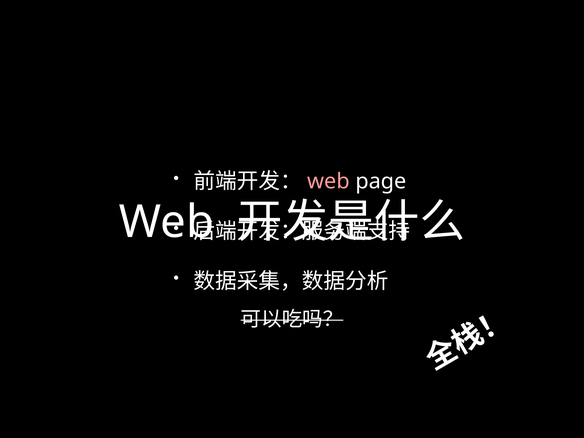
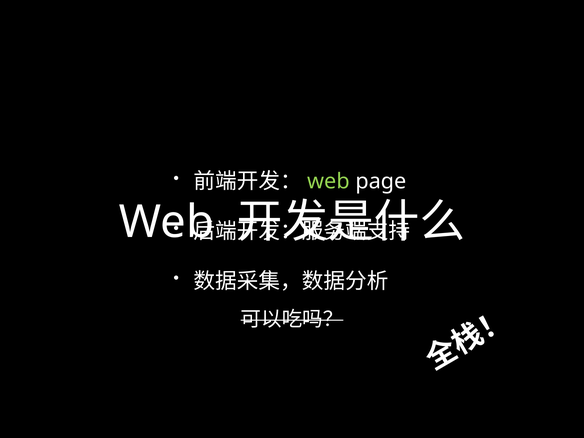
web at (328, 181) colour: pink -> light green
